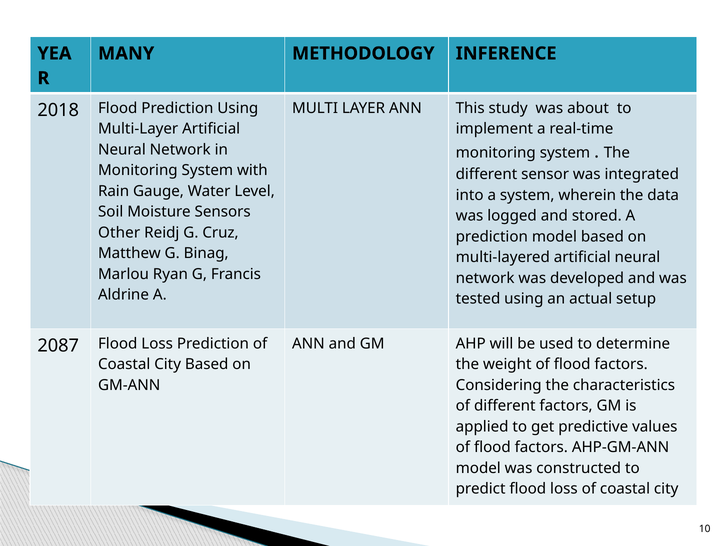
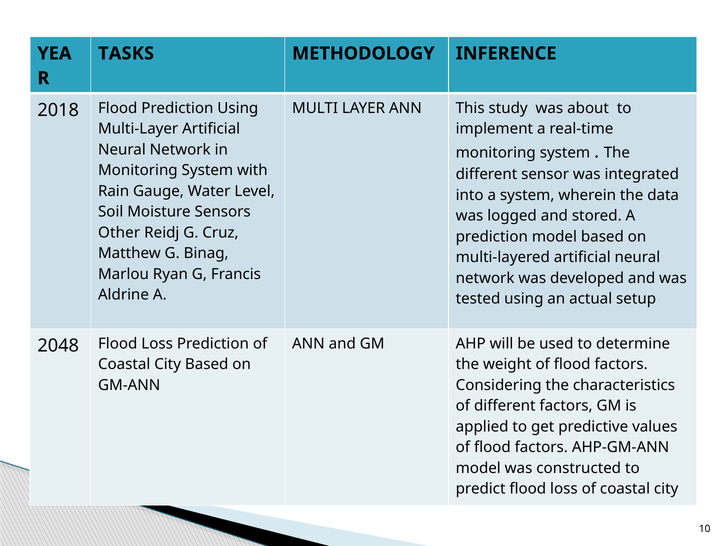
MANY: MANY -> TASKS
2087: 2087 -> 2048
